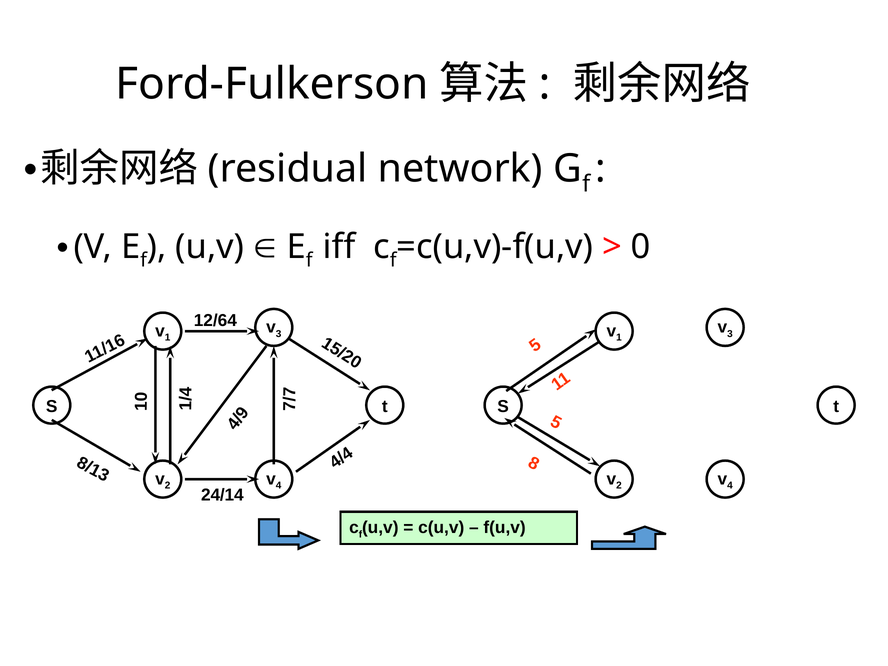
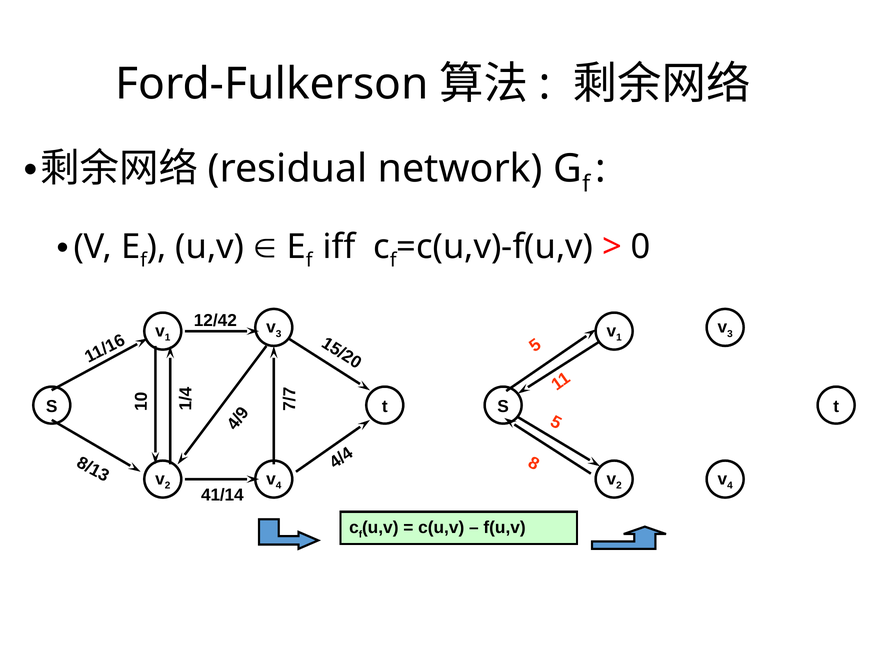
12/64: 12/64 -> 12/42
24/14: 24/14 -> 41/14
